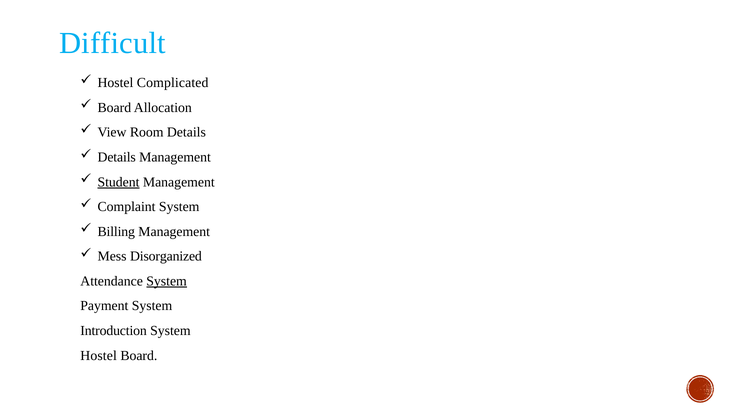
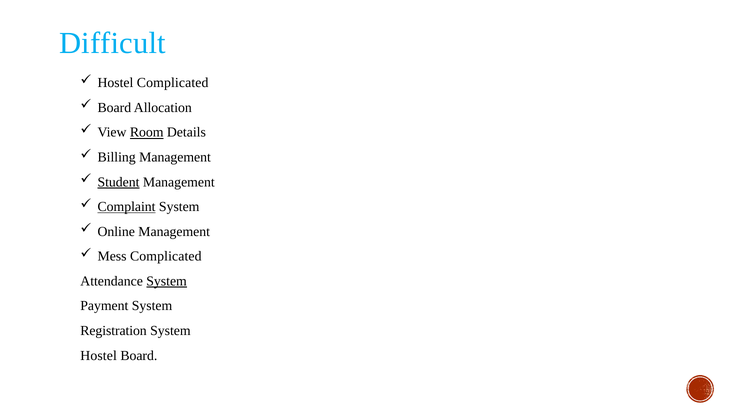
Room underline: none -> present
Details at (117, 157): Details -> Billing
Complaint underline: none -> present
Billing: Billing -> Online
Mess Disorganized: Disorganized -> Complicated
Introduction: Introduction -> Registration
